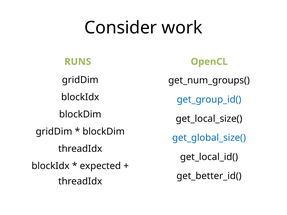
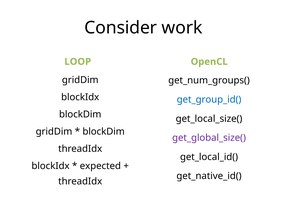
RUNS: RUNS -> LOOP
get_global_size( colour: blue -> purple
get_better_id(: get_better_id( -> get_native_id(
